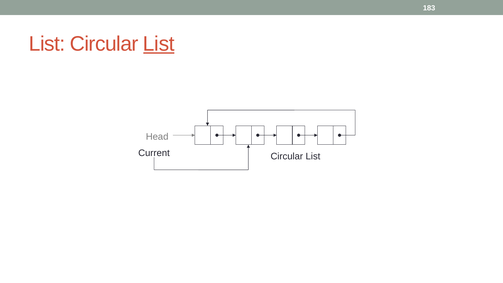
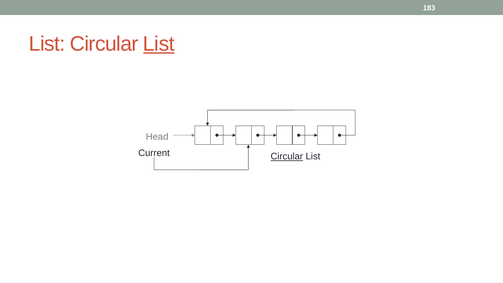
Circular at (287, 157) underline: none -> present
